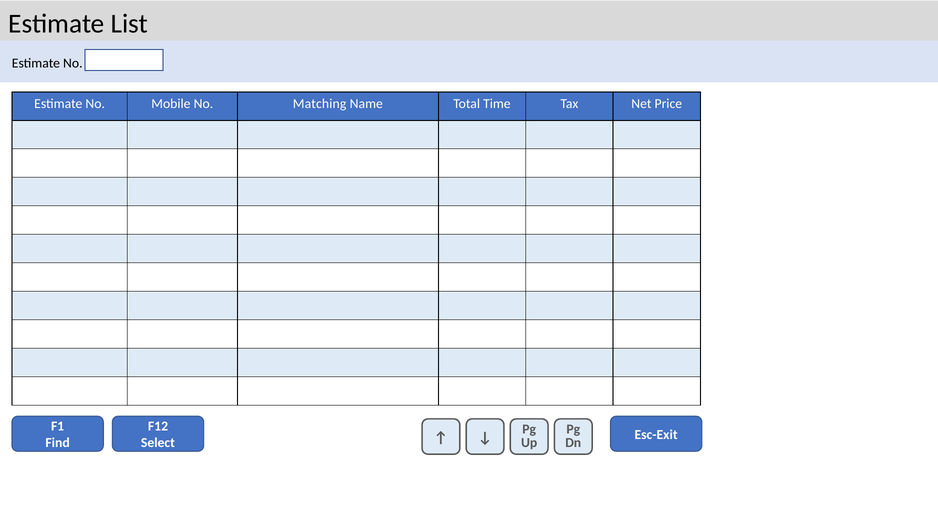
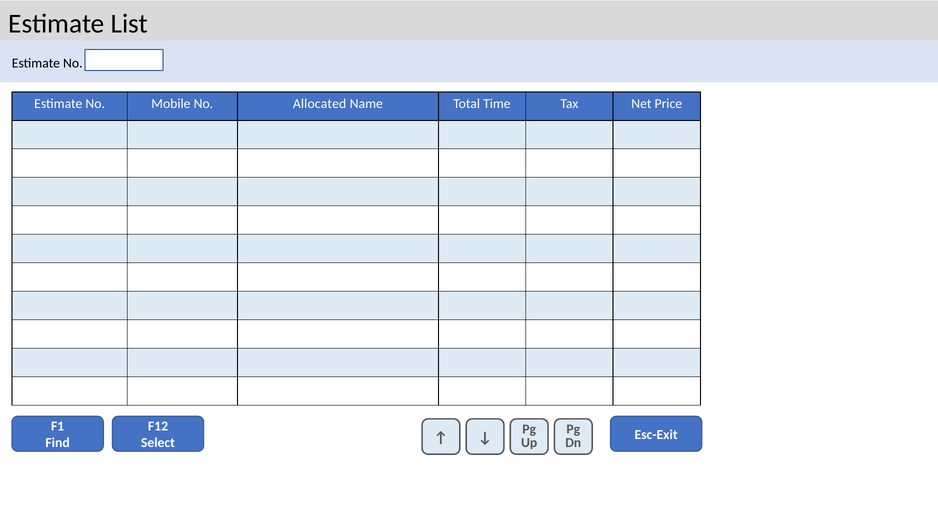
Matching: Matching -> Allocated
